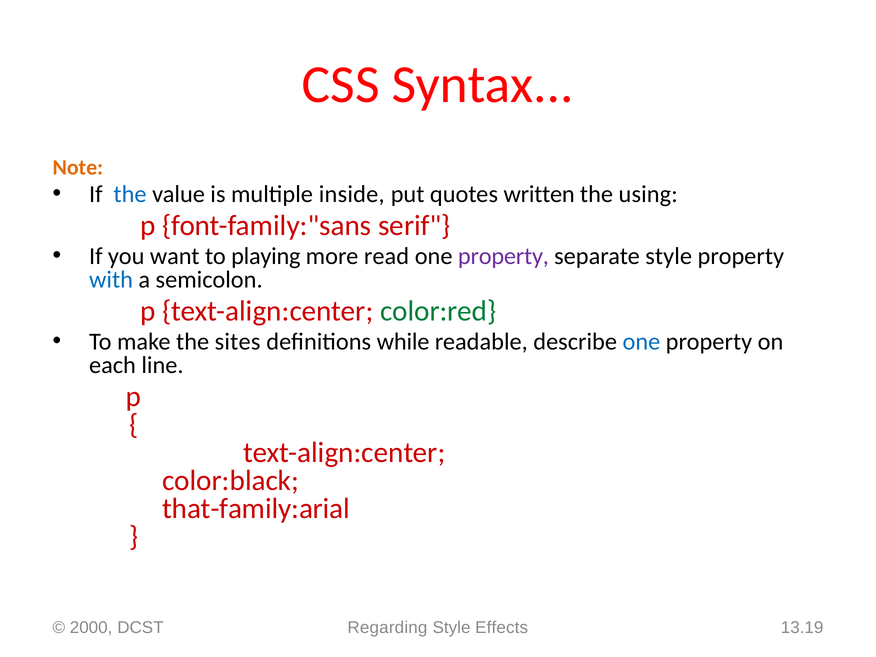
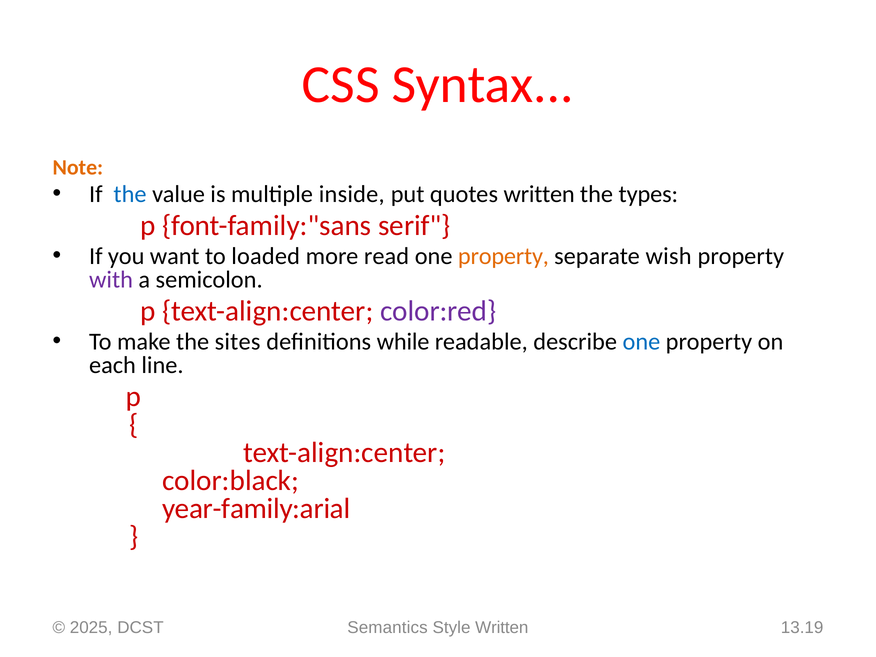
using: using -> types
playing: playing -> loaded
property at (503, 256) colour: purple -> orange
separate style: style -> wish
with colour: blue -> purple
color:red colour: green -> purple
that-family:arial: that-family:arial -> year-family:arial
2000: 2000 -> 2025
Regarding: Regarding -> Semantics
Style Effects: Effects -> Written
